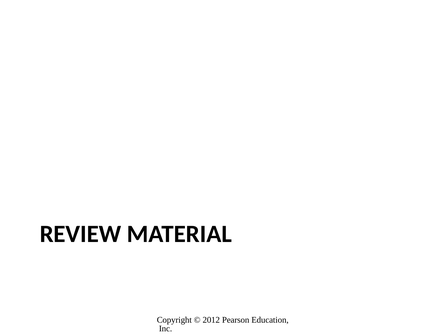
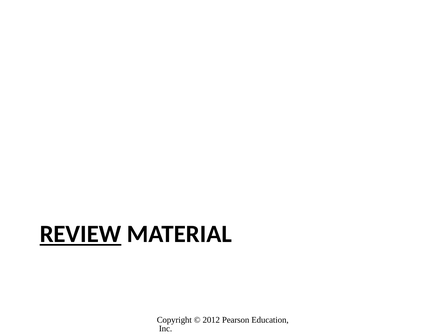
REVIEW underline: none -> present
